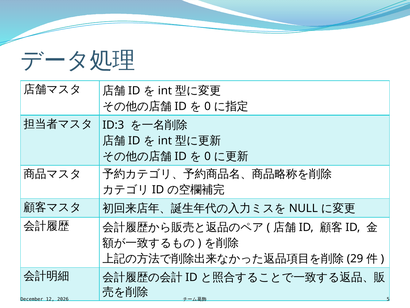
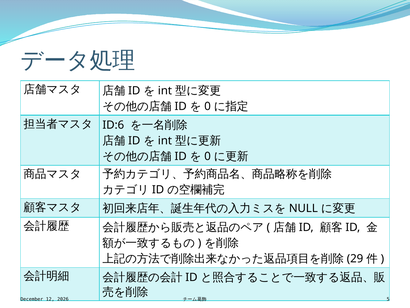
ID:3: ID:3 -> ID:6
